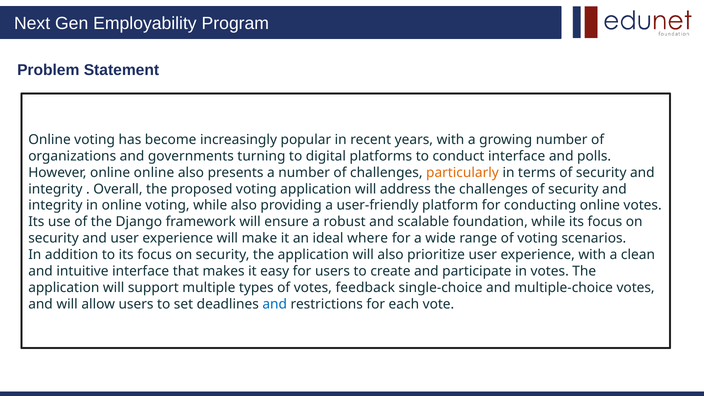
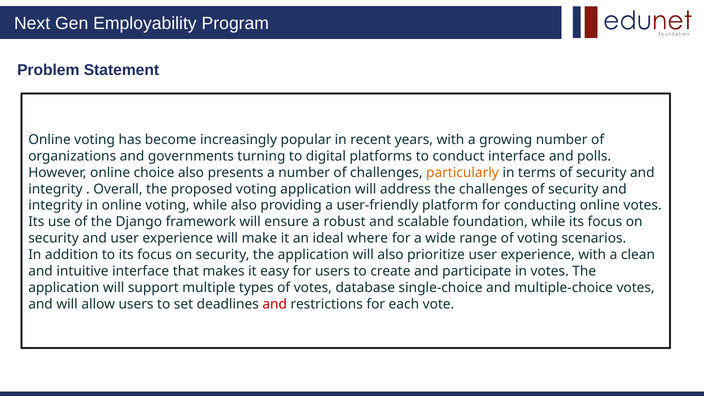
online online: online -> choice
feedback: feedback -> database
and at (275, 304) colour: blue -> red
